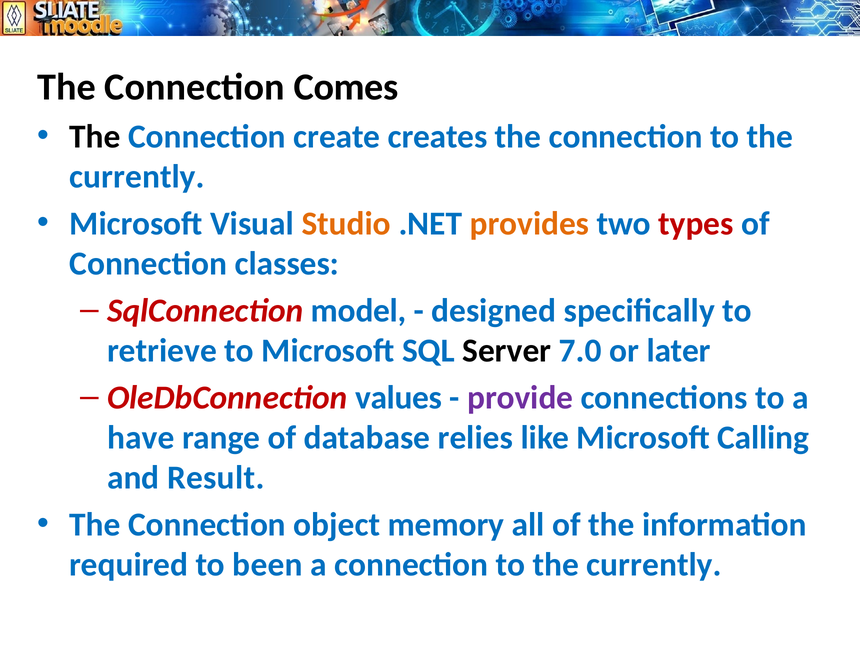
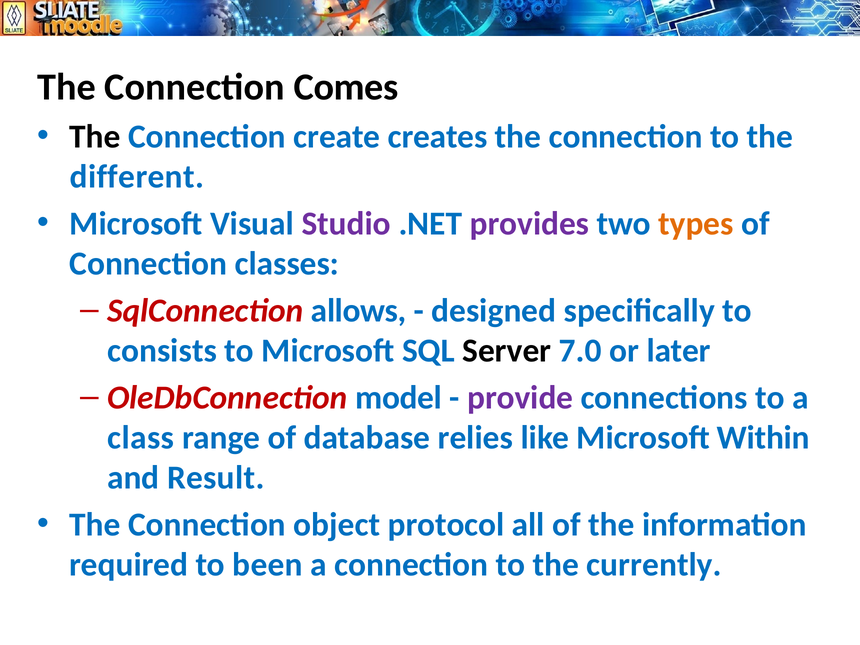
currently at (137, 177): currently -> different
Studio colour: orange -> purple
provides colour: orange -> purple
types colour: red -> orange
model: model -> allows
retrieve: retrieve -> consists
values: values -> model
have: have -> class
Calling: Calling -> Within
memory: memory -> protocol
